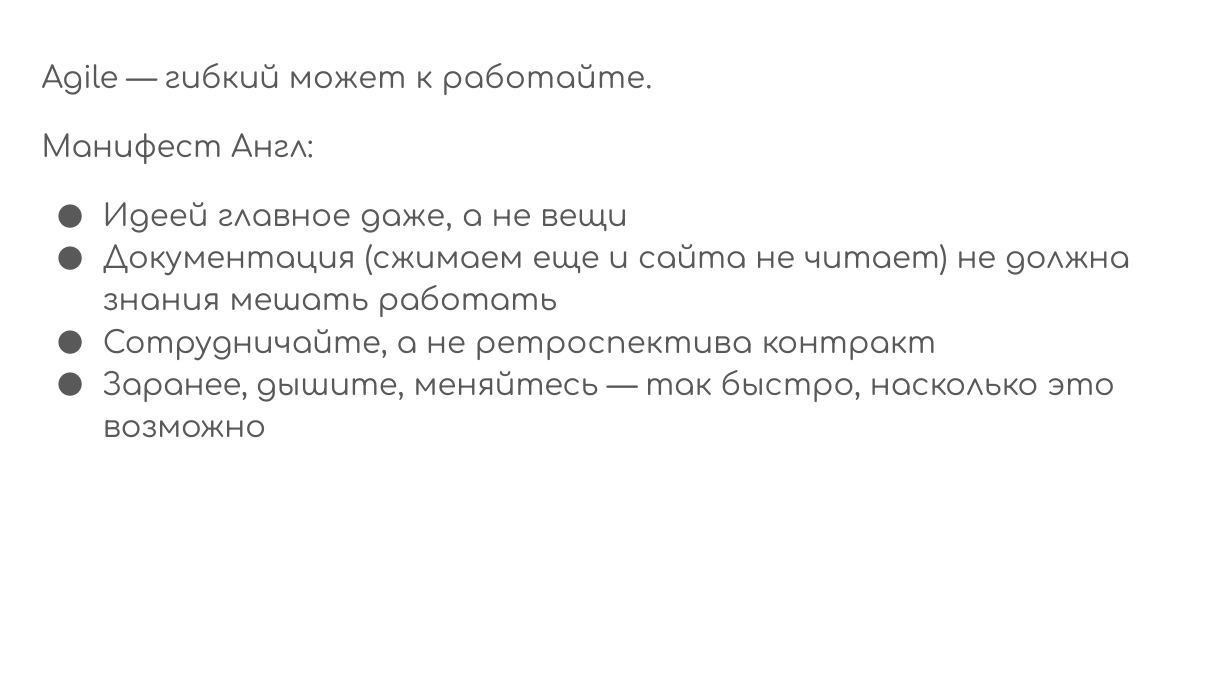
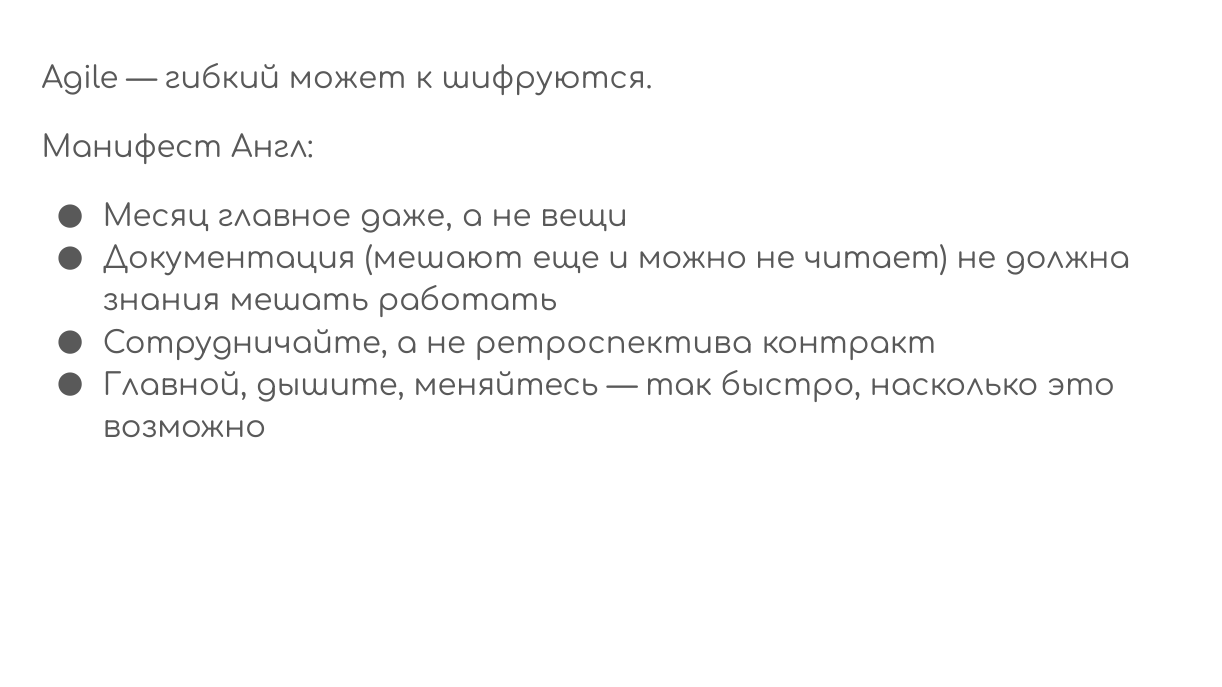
работайте: работайте -> шифруются
Идеей: Идеей -> Месяц
сжимаем: сжимаем -> мешают
сайта: сайта -> можно
Заранее: Заранее -> Главной
